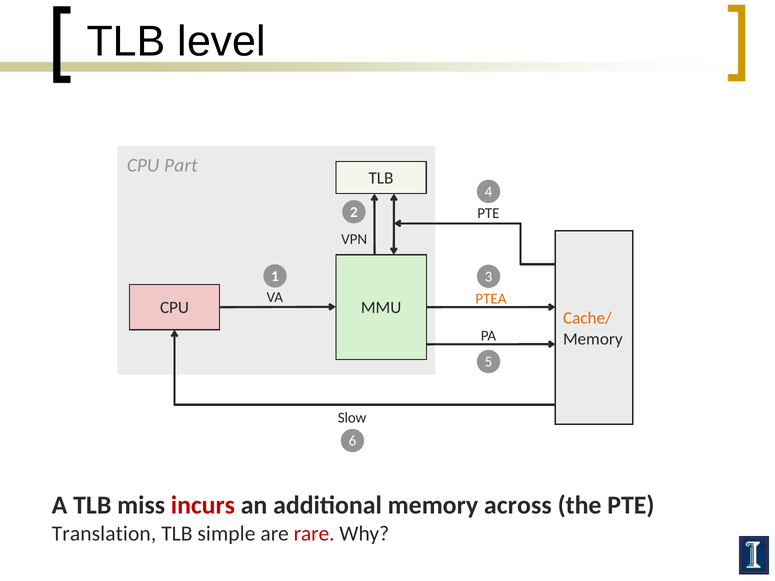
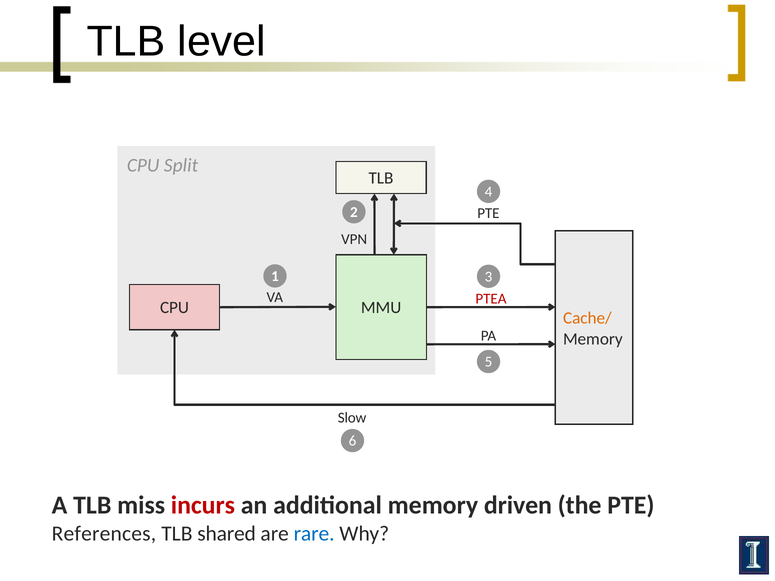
Part: Part -> Split
PTEA colour: orange -> red
across: across -> driven
Translation: Translation -> References
simple: simple -> shared
rare colour: red -> blue
